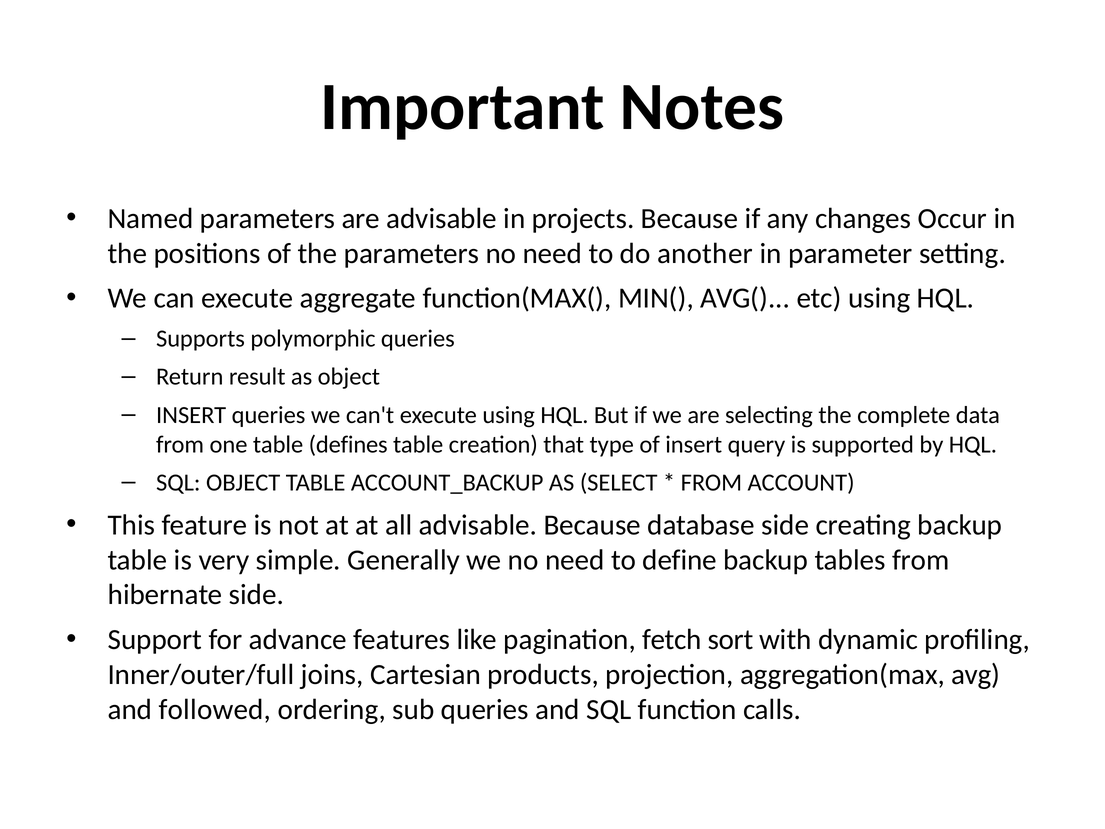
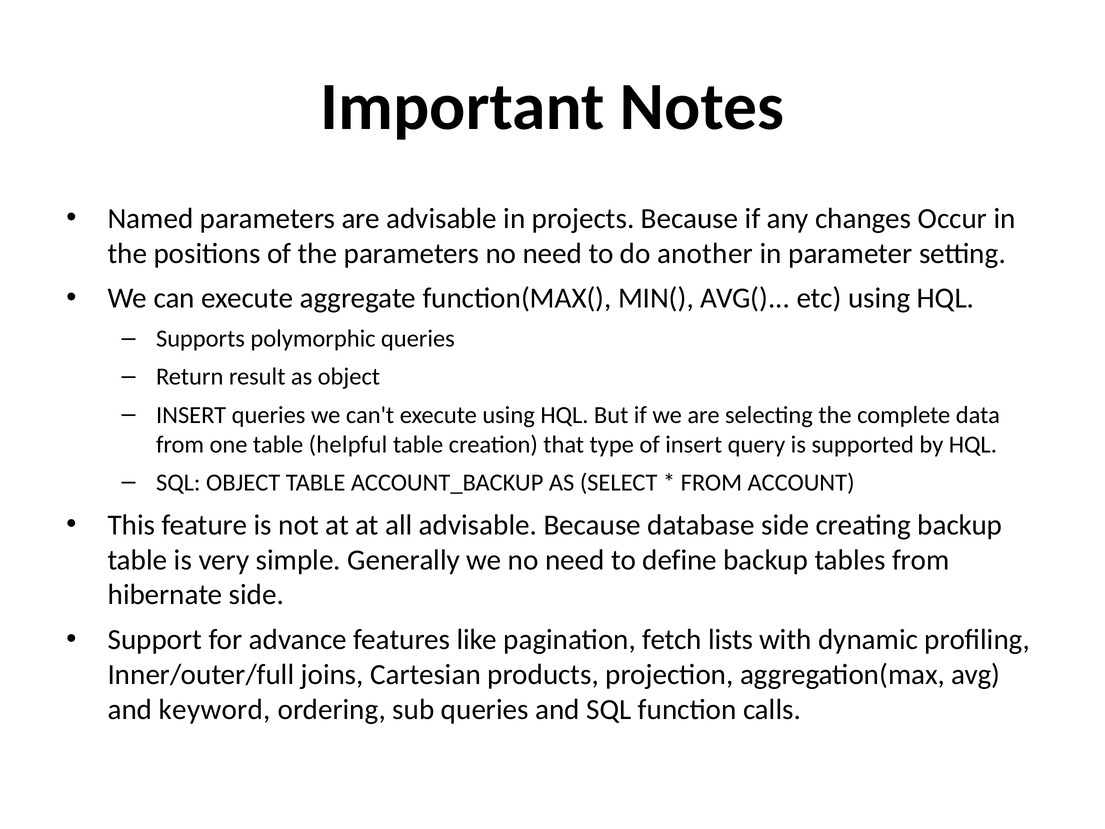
defines: defines -> helpful
sort: sort -> lists
followed: followed -> keyword
